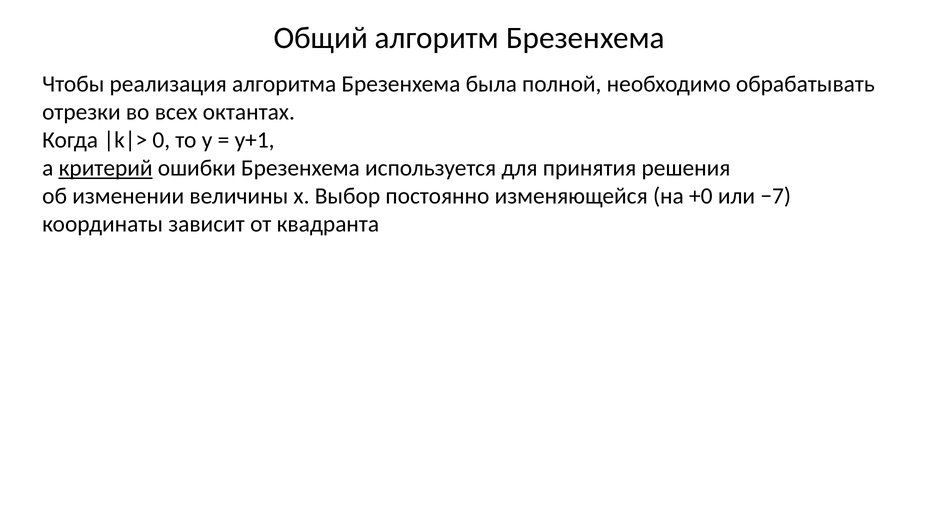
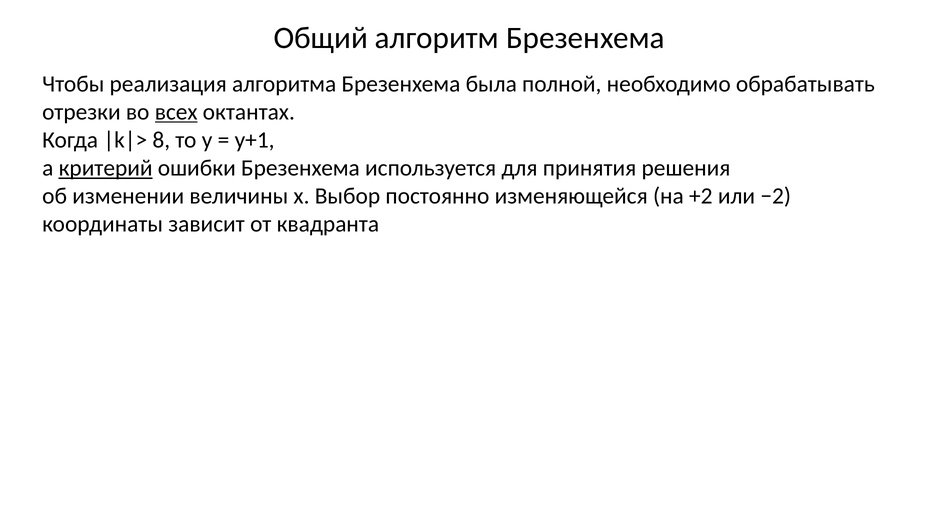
всех underline: none -> present
0: 0 -> 8
+0: +0 -> +2
−7: −7 -> −2
